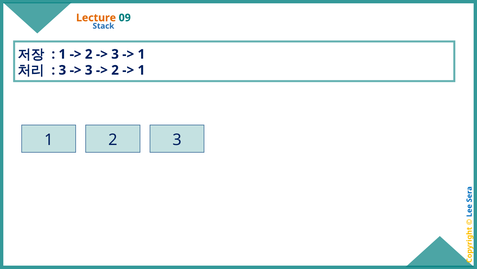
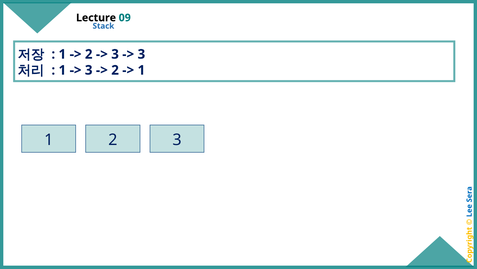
Lecture colour: orange -> black
1 at (141, 54): 1 -> 3
3 at (62, 70): 3 -> 1
